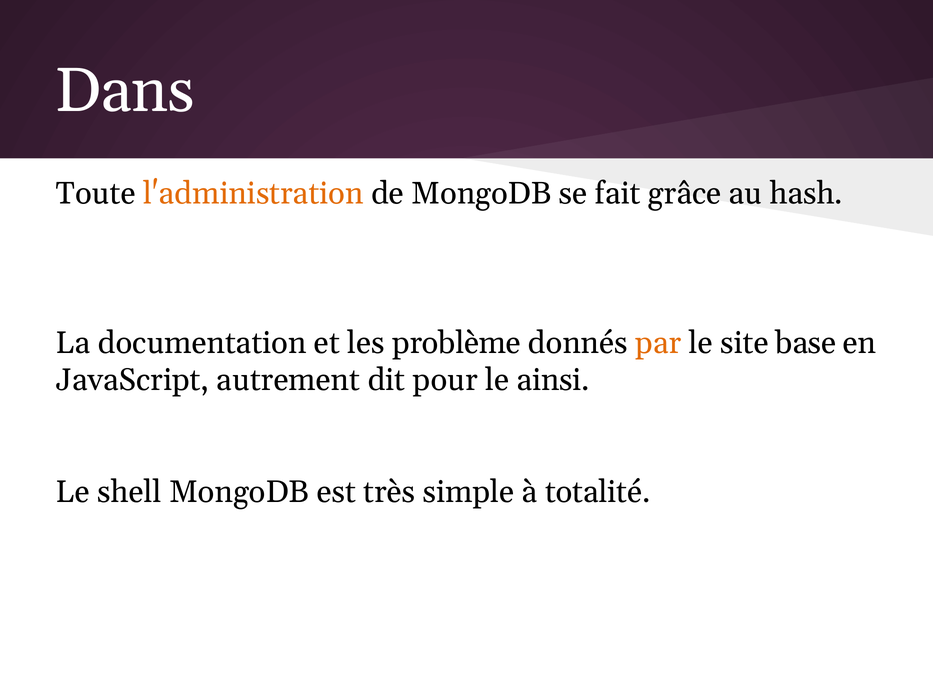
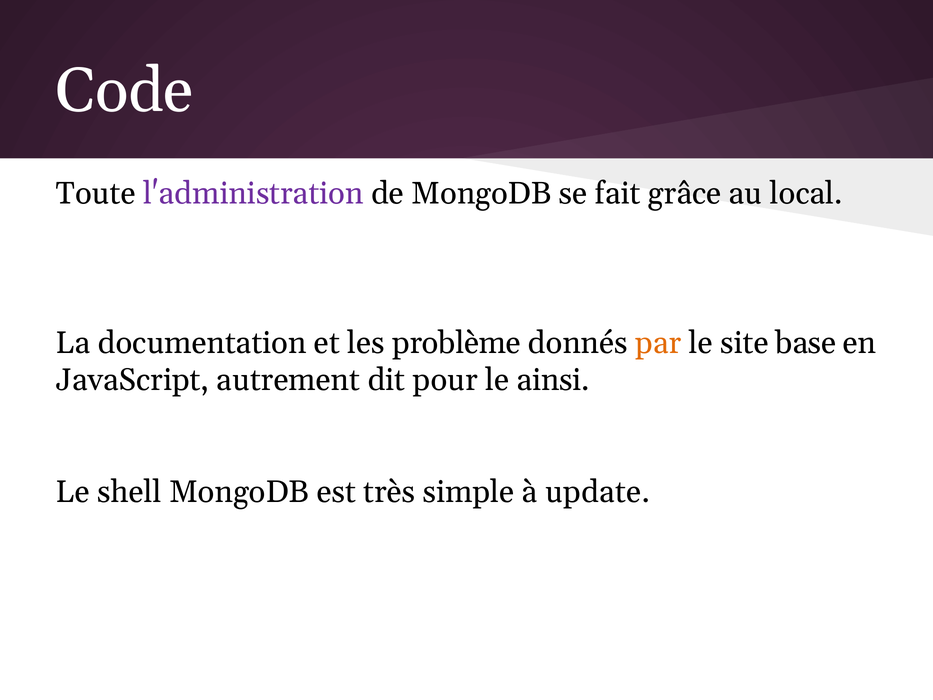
Dans: Dans -> Code
l'administration colour: orange -> purple
hash: hash -> local
totalité: totalité -> update
